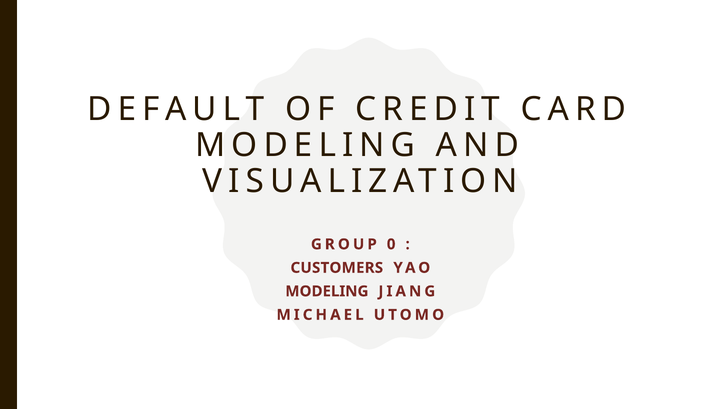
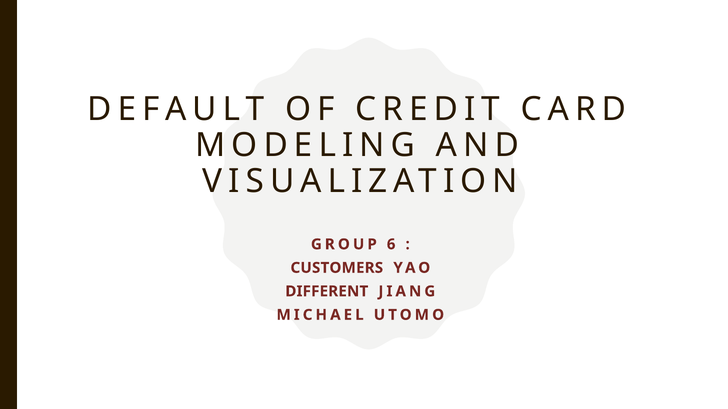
0: 0 -> 6
MODELING at (327, 292): MODELING -> DIFFERENT
